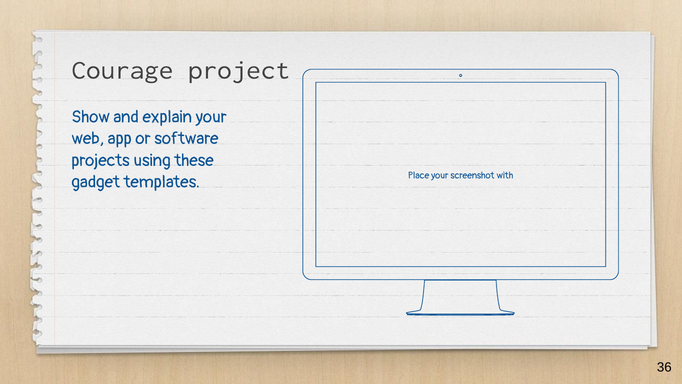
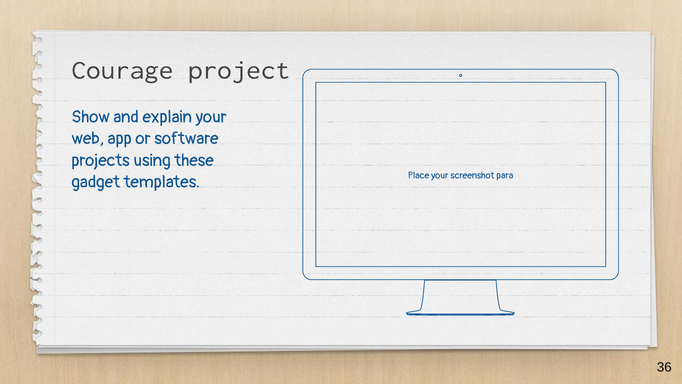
with: with -> para
